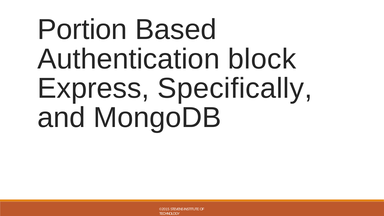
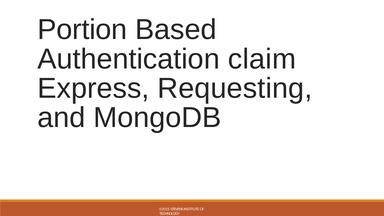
block: block -> claim
Specifically: Specifically -> Requesting
